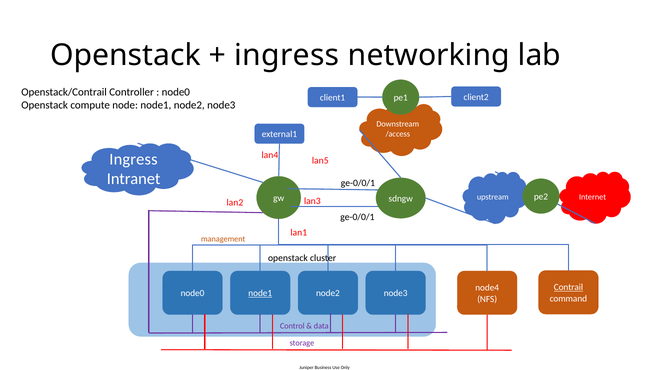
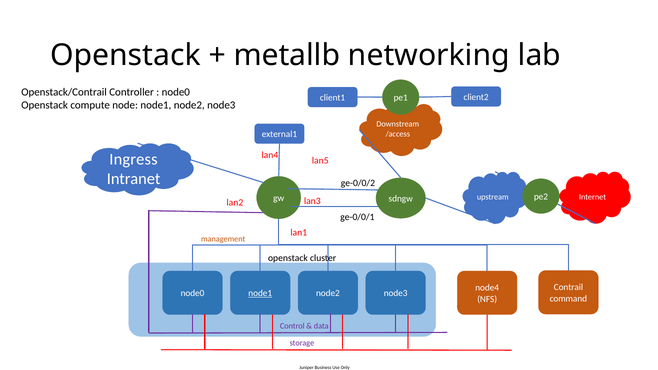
ingress at (287, 55): ingress -> metallb
ge-0/0/1 at (358, 183): ge-0/0/1 -> ge-0/0/2
Contrail underline: present -> none
